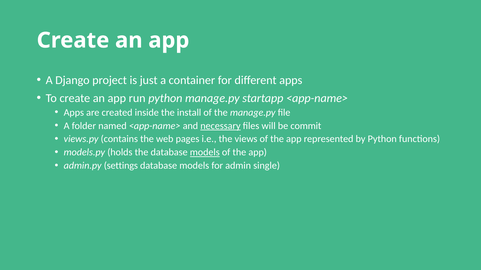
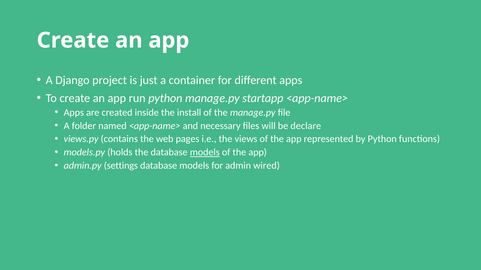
necessary underline: present -> none
commit: commit -> declare
single: single -> wired
